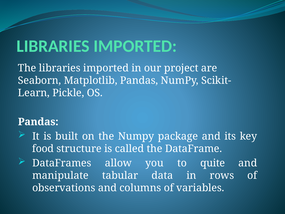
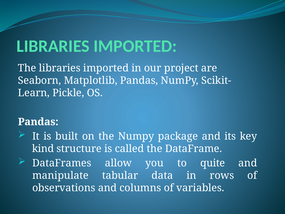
food: food -> kind
